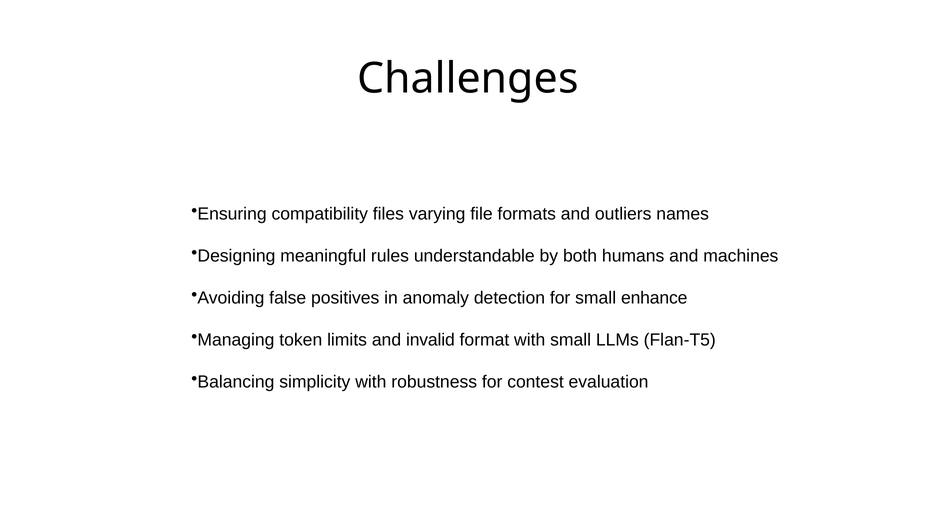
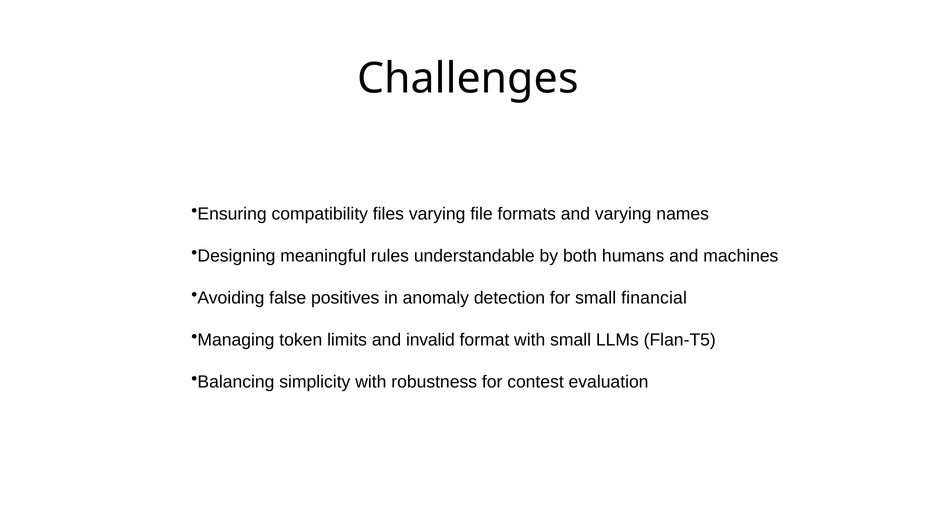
and outliers: outliers -> varying
enhance: enhance -> financial
